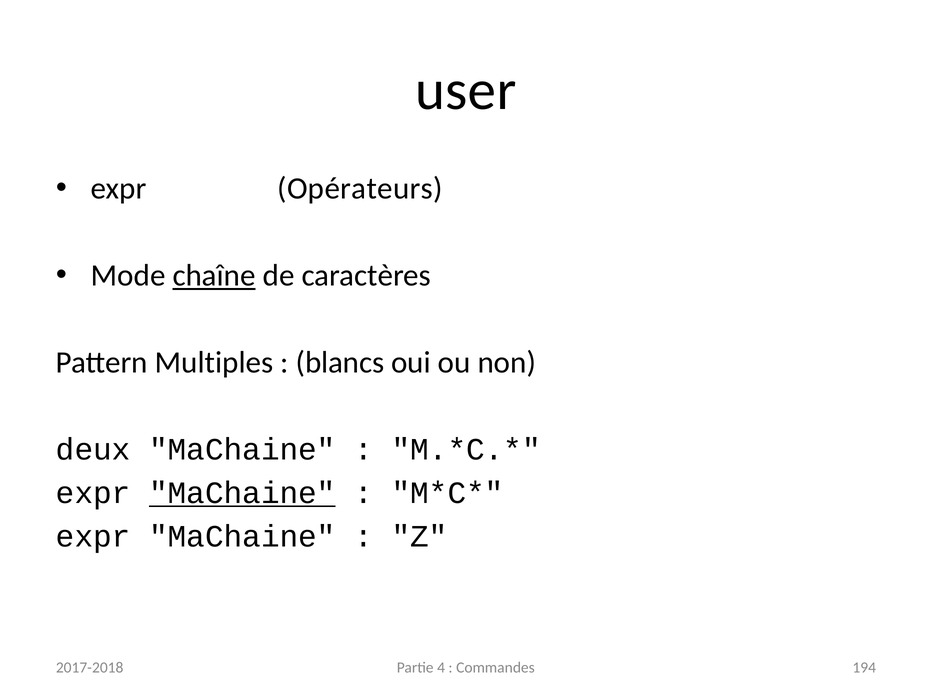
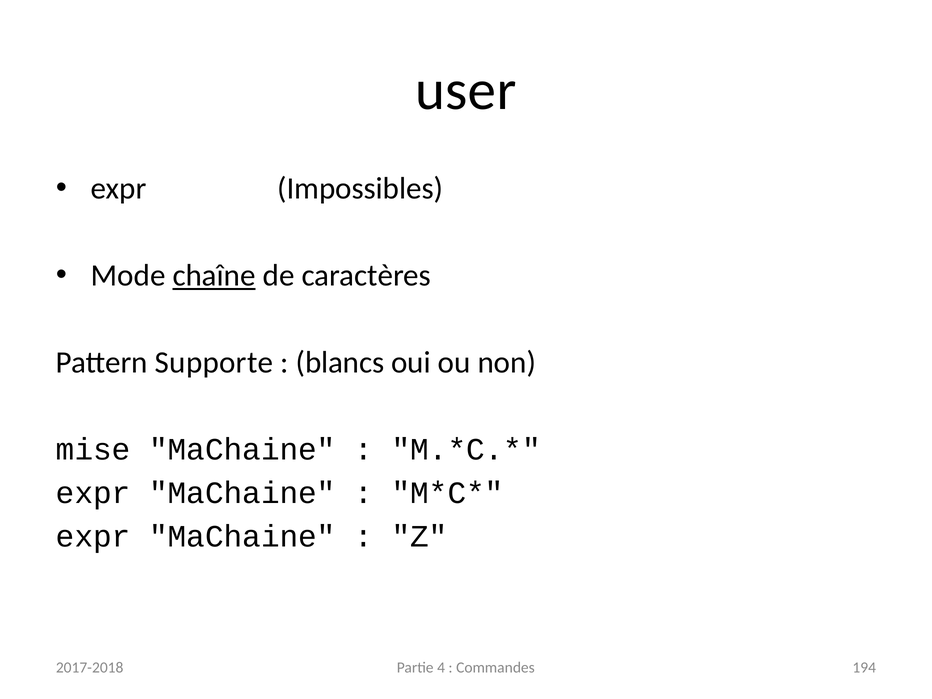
Opérateurs: Opérateurs -> Impossibles
Multiples: Multiples -> Supporte
deux: deux -> mise
MaChaine at (242, 493) underline: present -> none
